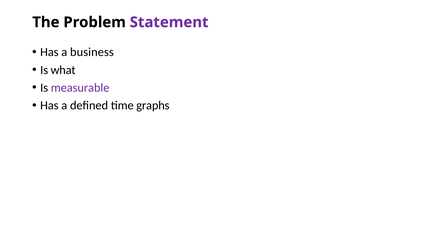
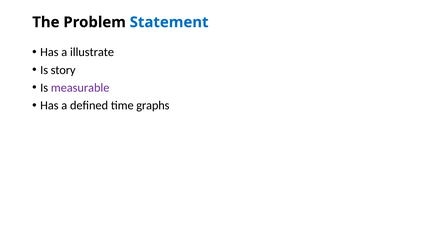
Statement colour: purple -> blue
business: business -> illustrate
what: what -> story
